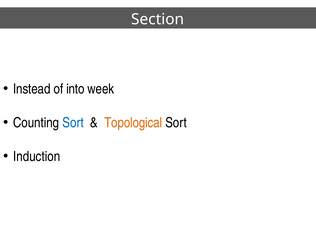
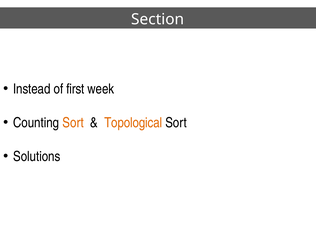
into: into -> first
Sort at (73, 123) colour: blue -> orange
Induction: Induction -> Solutions
